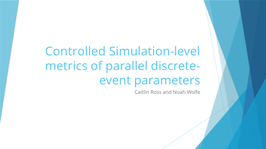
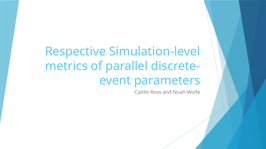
Controlled: Controlled -> Respective
